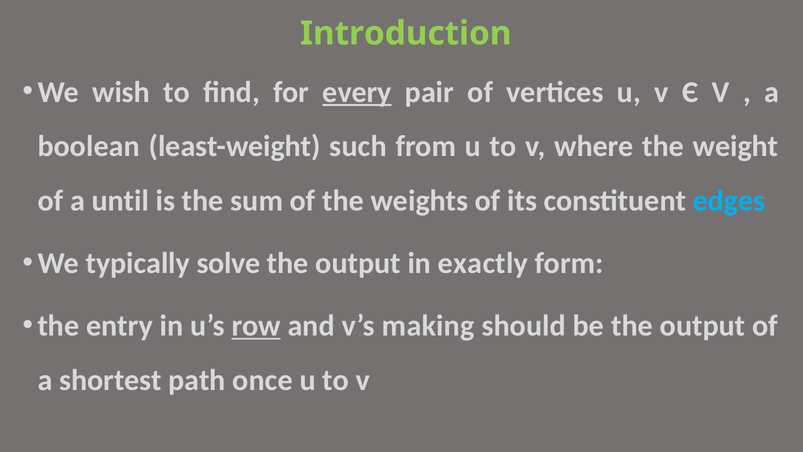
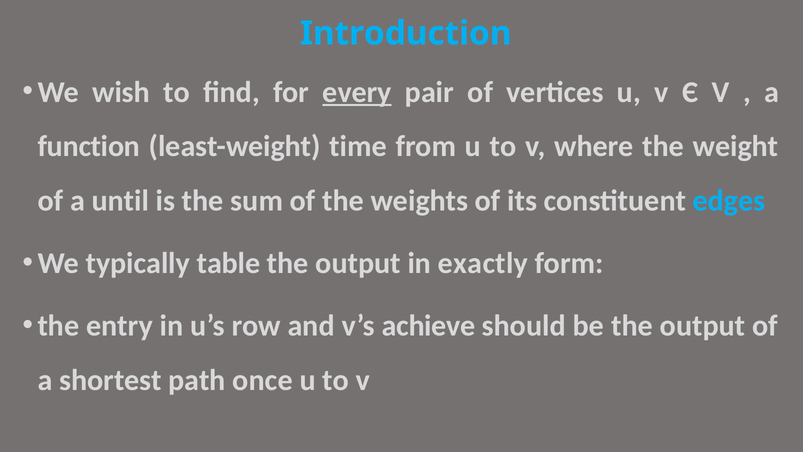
Introduction colour: light green -> light blue
boolean: boolean -> function
such: such -> time
solve: solve -> table
row underline: present -> none
making: making -> achieve
